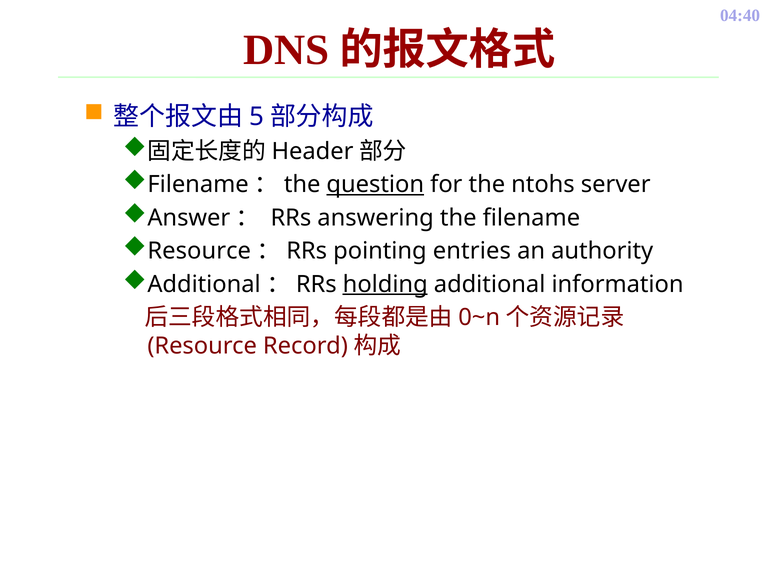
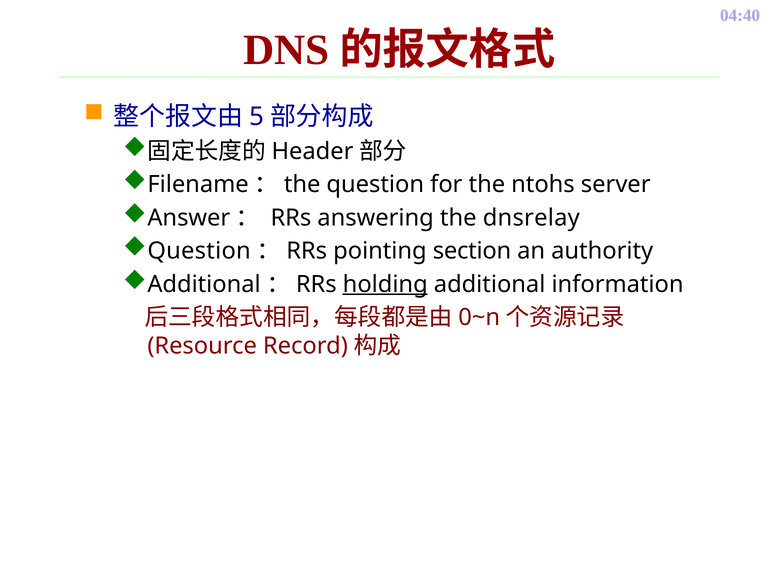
question at (375, 184) underline: present -> none
the filename: filename -> dnsrelay
Resource at (199, 251): Resource -> Question
entries: entries -> section
